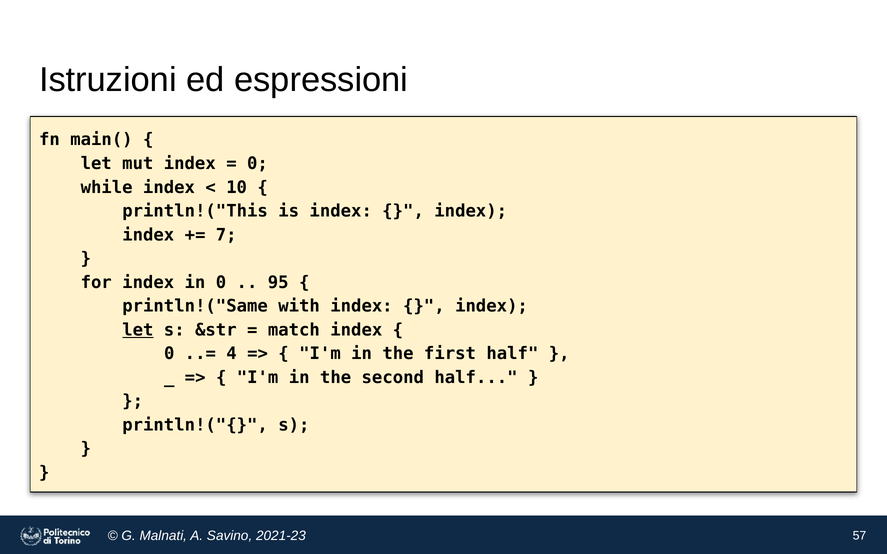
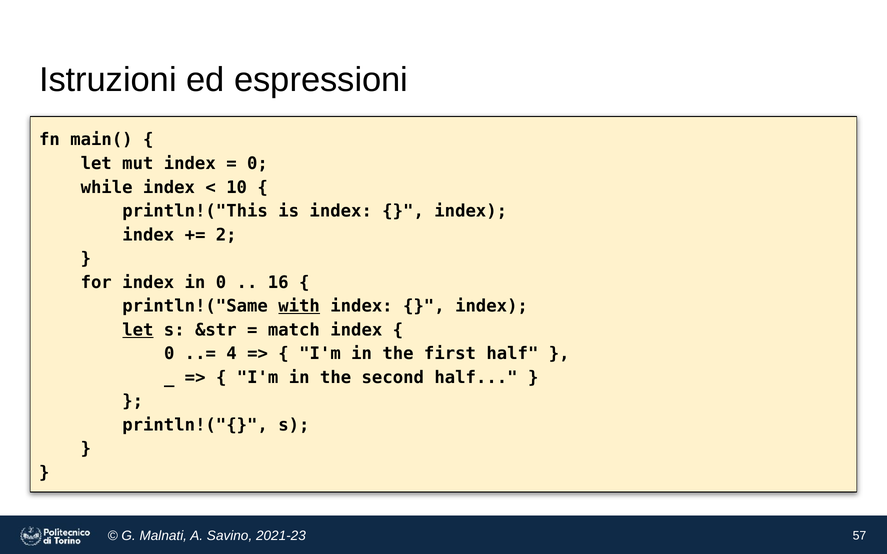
7: 7 -> 2
95: 95 -> 16
with underline: none -> present
